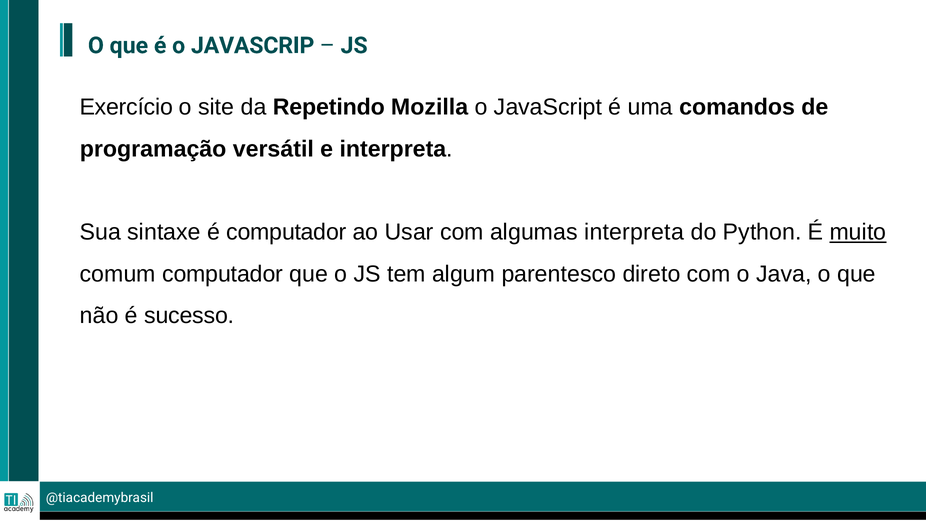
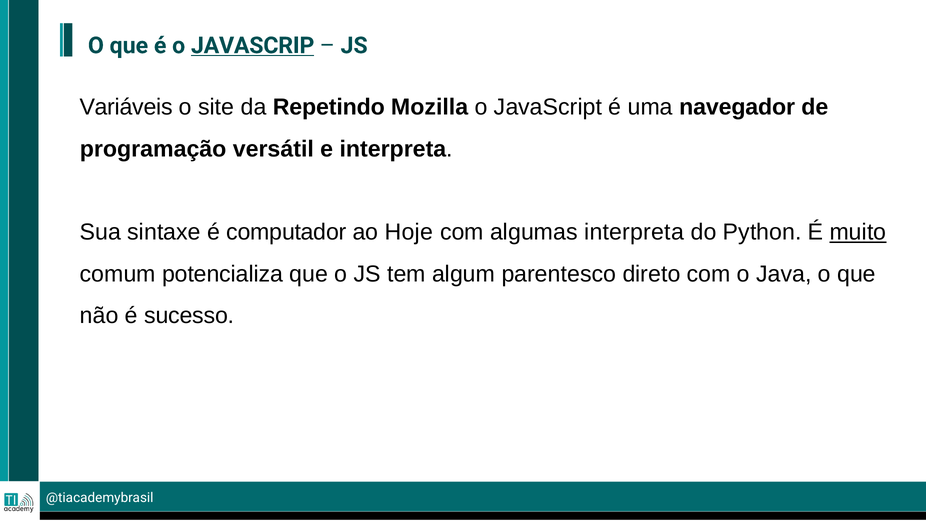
JAVASCRIP underline: none -> present
Exercício: Exercício -> Variáveis
comandos: comandos -> navegador
Usar: Usar -> Hoje
comum computador: computador -> potencializa
